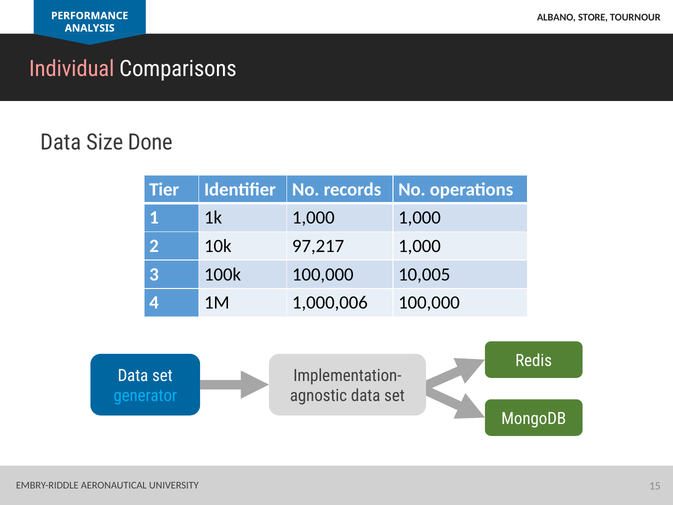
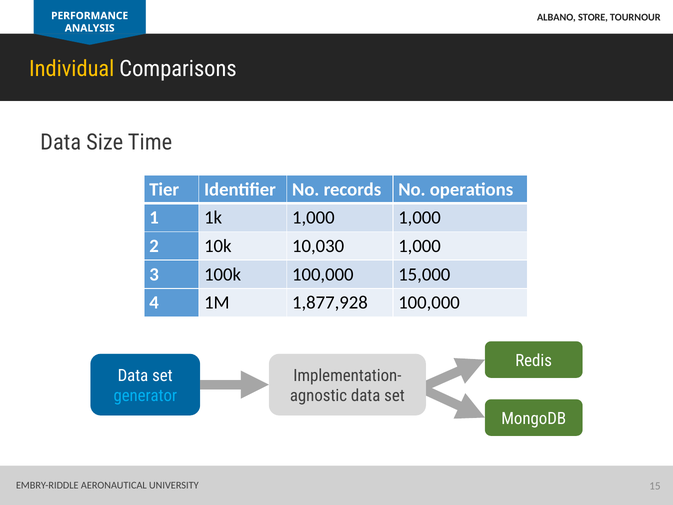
Individual colour: pink -> yellow
Done: Done -> Time
97,217: 97,217 -> 10,030
10,005: 10,005 -> 15,000
1,000,006: 1,000,006 -> 1,877,928
